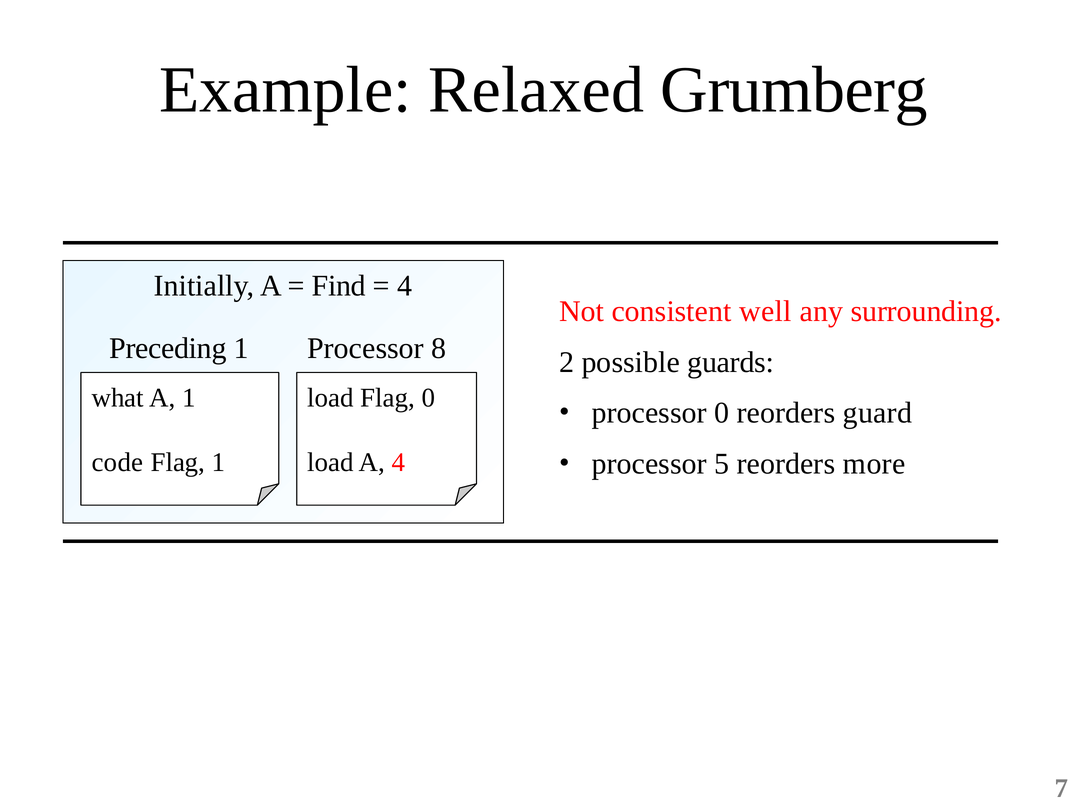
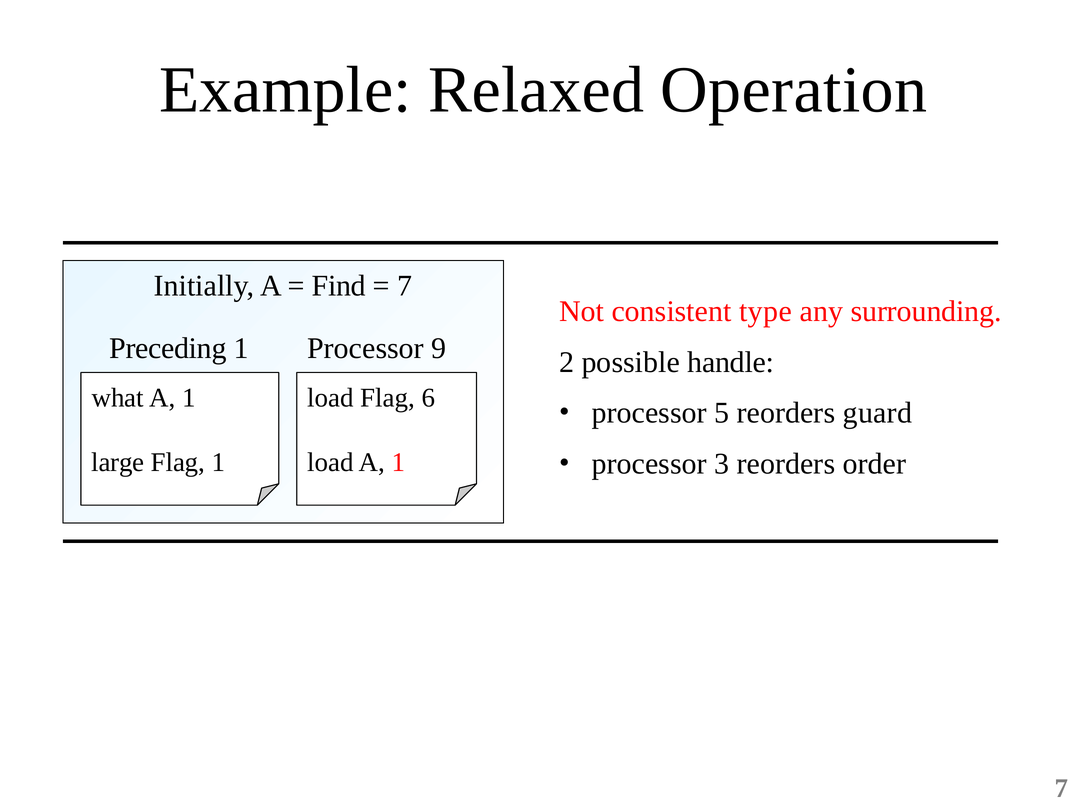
Grumberg: Grumberg -> Operation
4 at (405, 286): 4 -> 7
well: well -> type
8: 8 -> 9
guards: guards -> handle
0 at (429, 398): 0 -> 6
0 at (722, 413): 0 -> 5
5: 5 -> 3
more: more -> order
code: code -> large
load A 4: 4 -> 1
